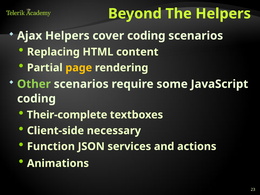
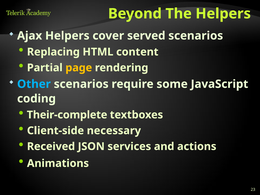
cover coding: coding -> served
Other colour: light green -> light blue
Function: Function -> Received
